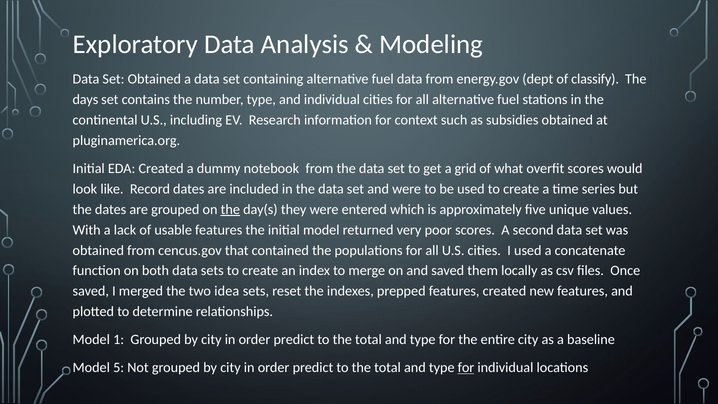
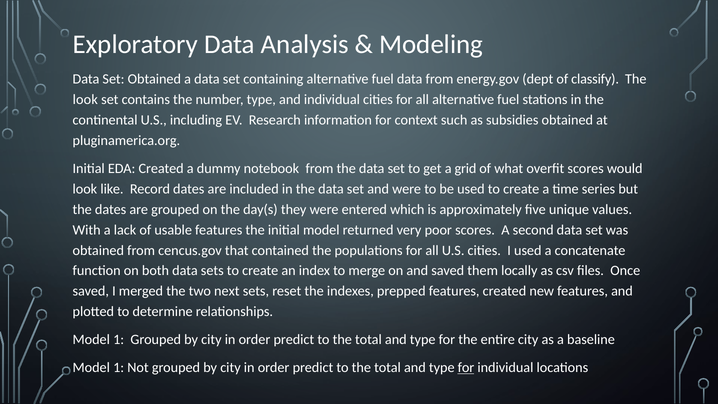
days at (85, 100): days -> look
the at (230, 209) underline: present -> none
idea: idea -> next
5 at (119, 368): 5 -> 1
